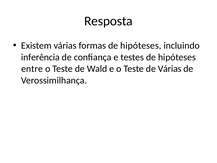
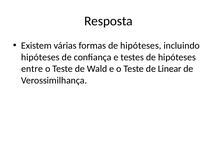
inferência at (40, 57): inferência -> hipóteses
de Várias: Várias -> Linear
